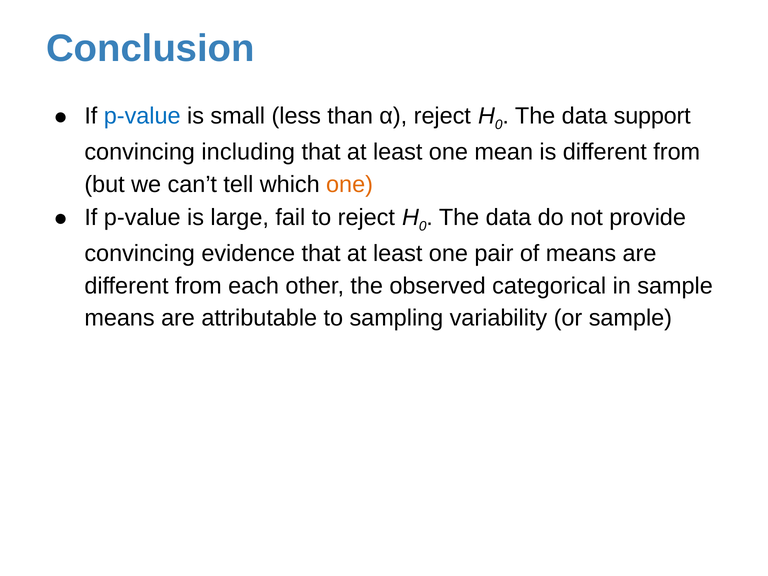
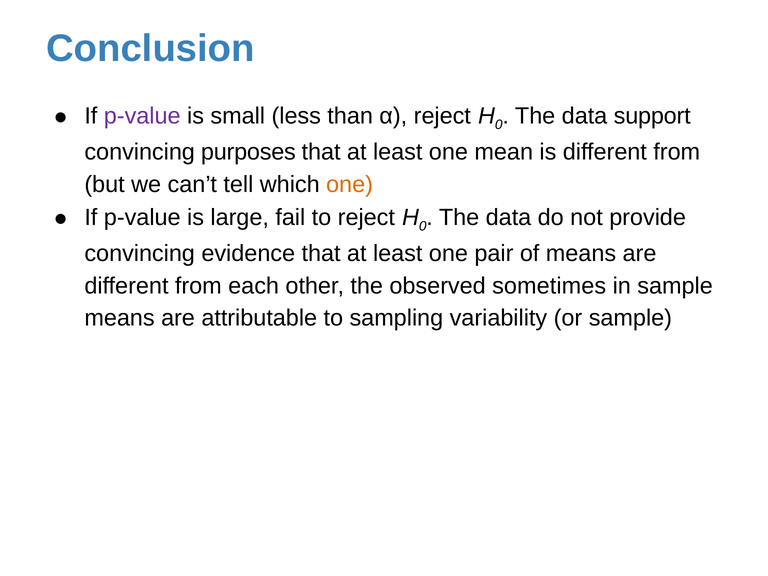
p-value at (142, 116) colour: blue -> purple
including: including -> purposes
categorical: categorical -> sometimes
